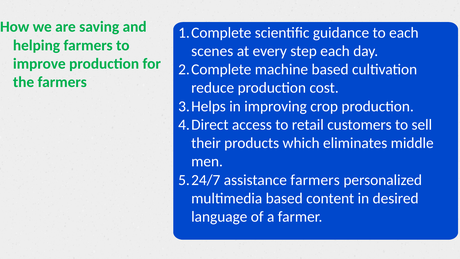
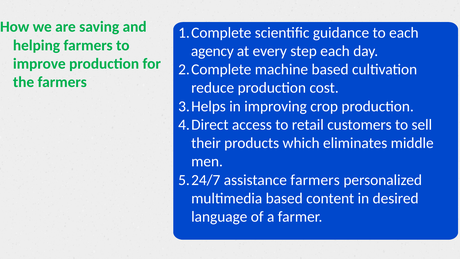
scenes: scenes -> agency
